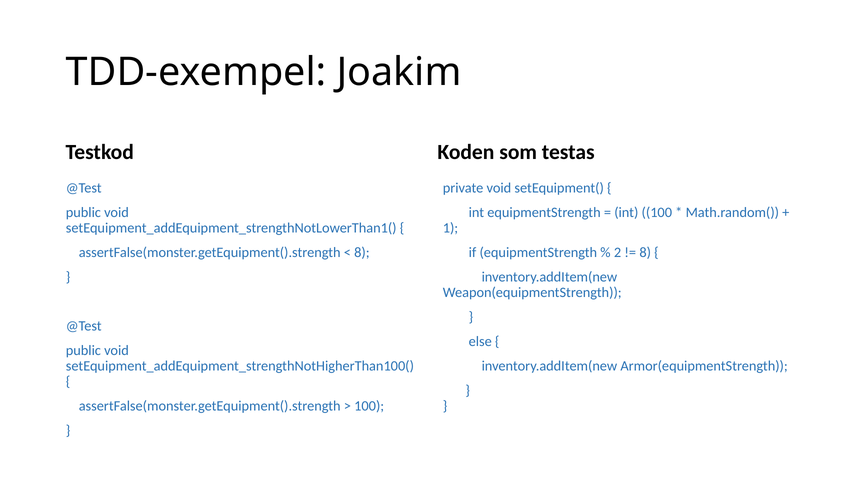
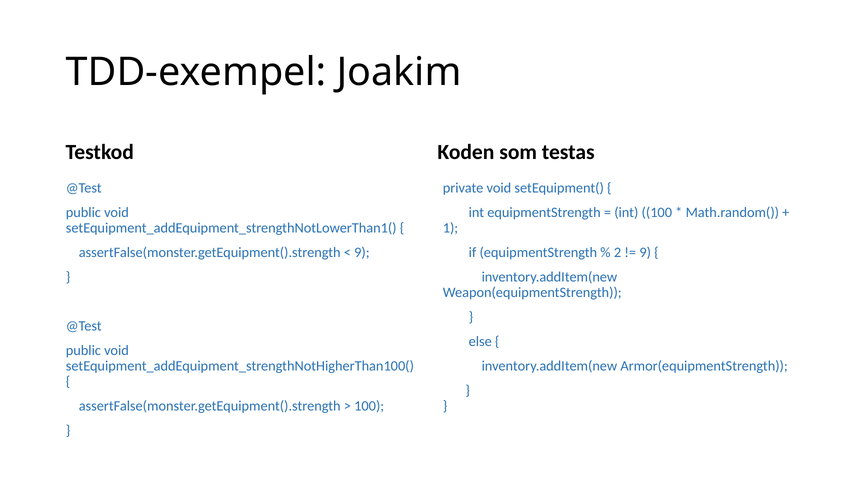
8 at (645, 252): 8 -> 9
8 at (362, 252): 8 -> 9
